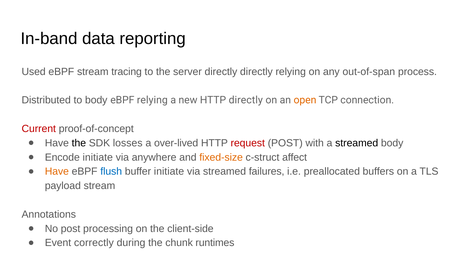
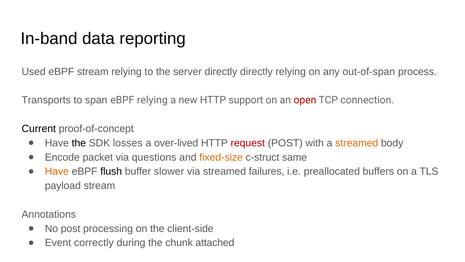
stream tracing: tracing -> relying
Distributed: Distributed -> Transports
to body: body -> span
HTTP directly: directly -> support
open colour: orange -> red
Current colour: red -> black
streamed at (357, 143) colour: black -> orange
Encode initiate: initiate -> packet
anywhere: anywhere -> questions
affect: affect -> same
flush colour: blue -> black
buffer initiate: initiate -> slower
runtimes: runtimes -> attached
